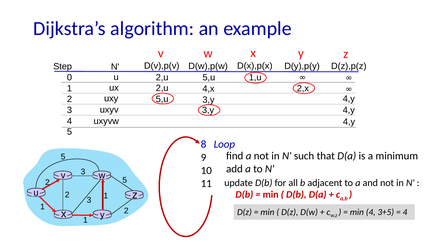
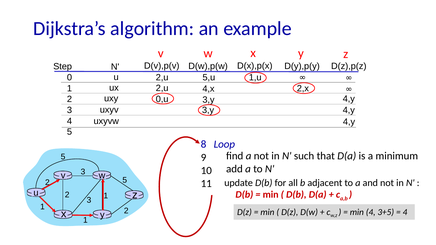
5,u at (162, 99): 5,u -> 0,u
